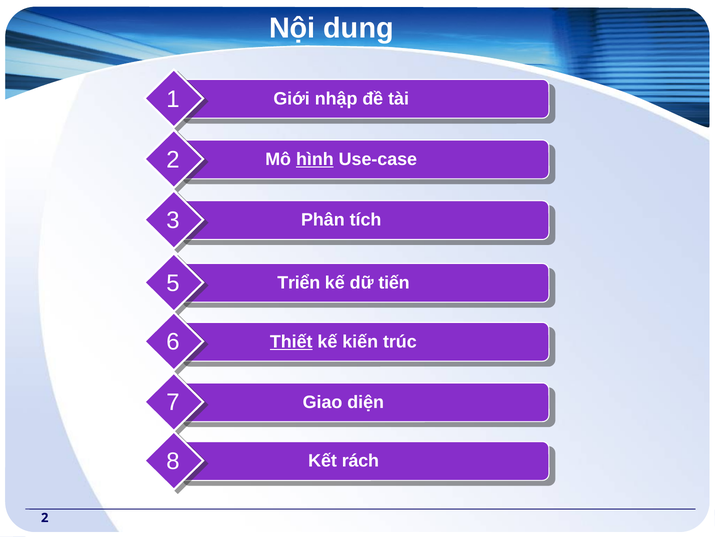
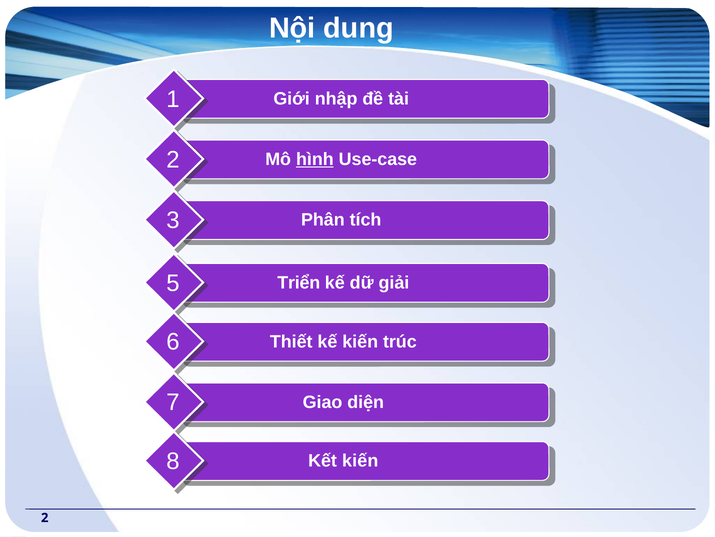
tiến: tiến -> giải
Thiết underline: present -> none
Kết rách: rách -> kiến
